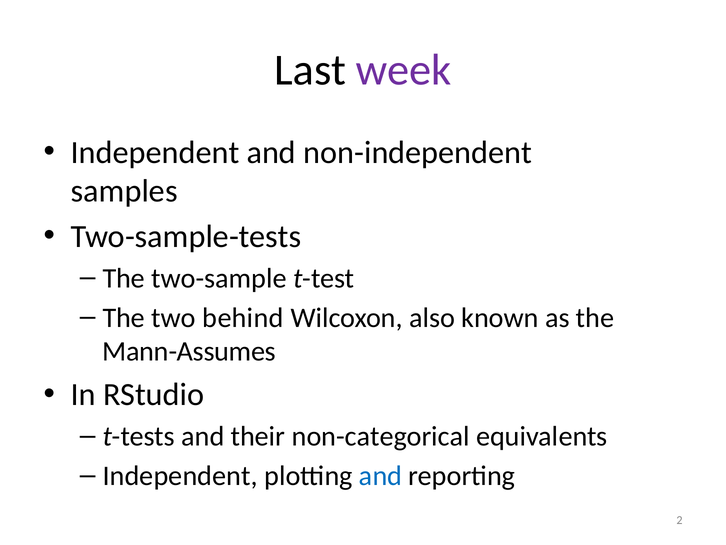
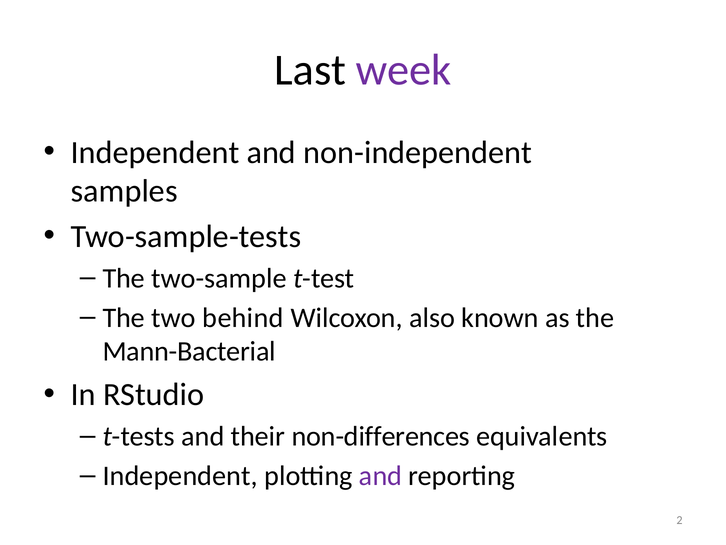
Mann-Assumes: Mann-Assumes -> Mann-Bacterial
non-categorical: non-categorical -> non-differences
and at (381, 475) colour: blue -> purple
